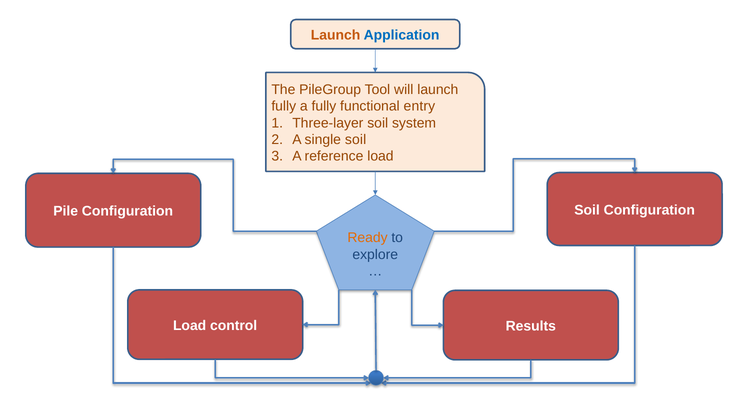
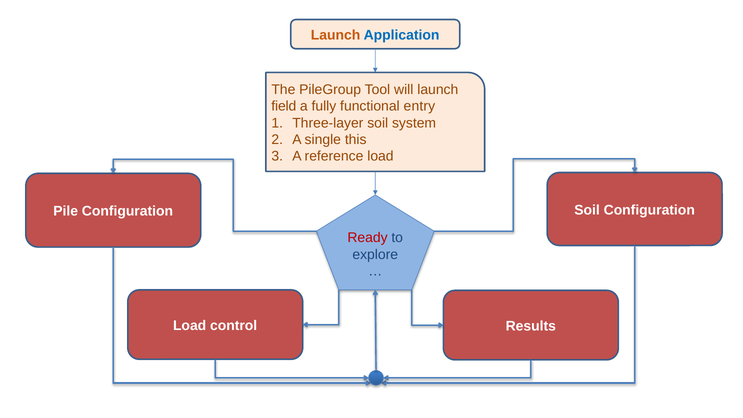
fully at (284, 106): fully -> field
single soil: soil -> this
Ready colour: orange -> red
